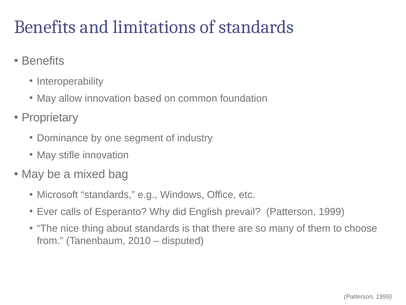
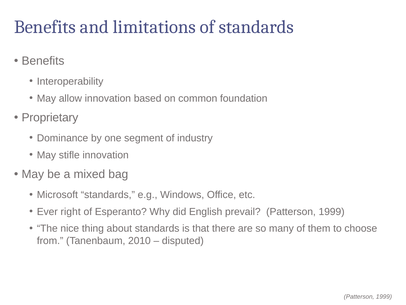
calls: calls -> right
